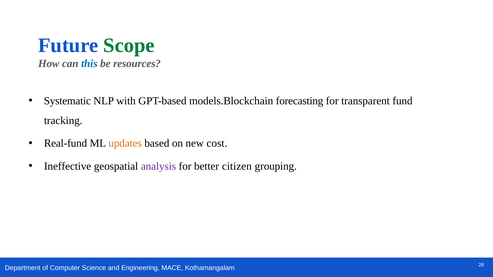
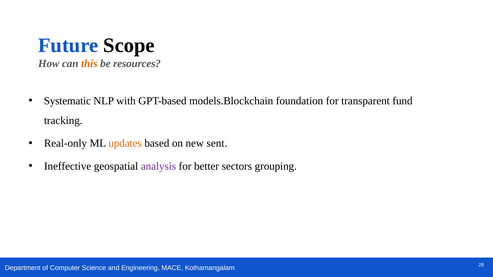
Scope colour: green -> black
this colour: blue -> orange
forecasting: forecasting -> foundation
Real-fund: Real-fund -> Real-only
cost: cost -> sent
citizen: citizen -> sectors
